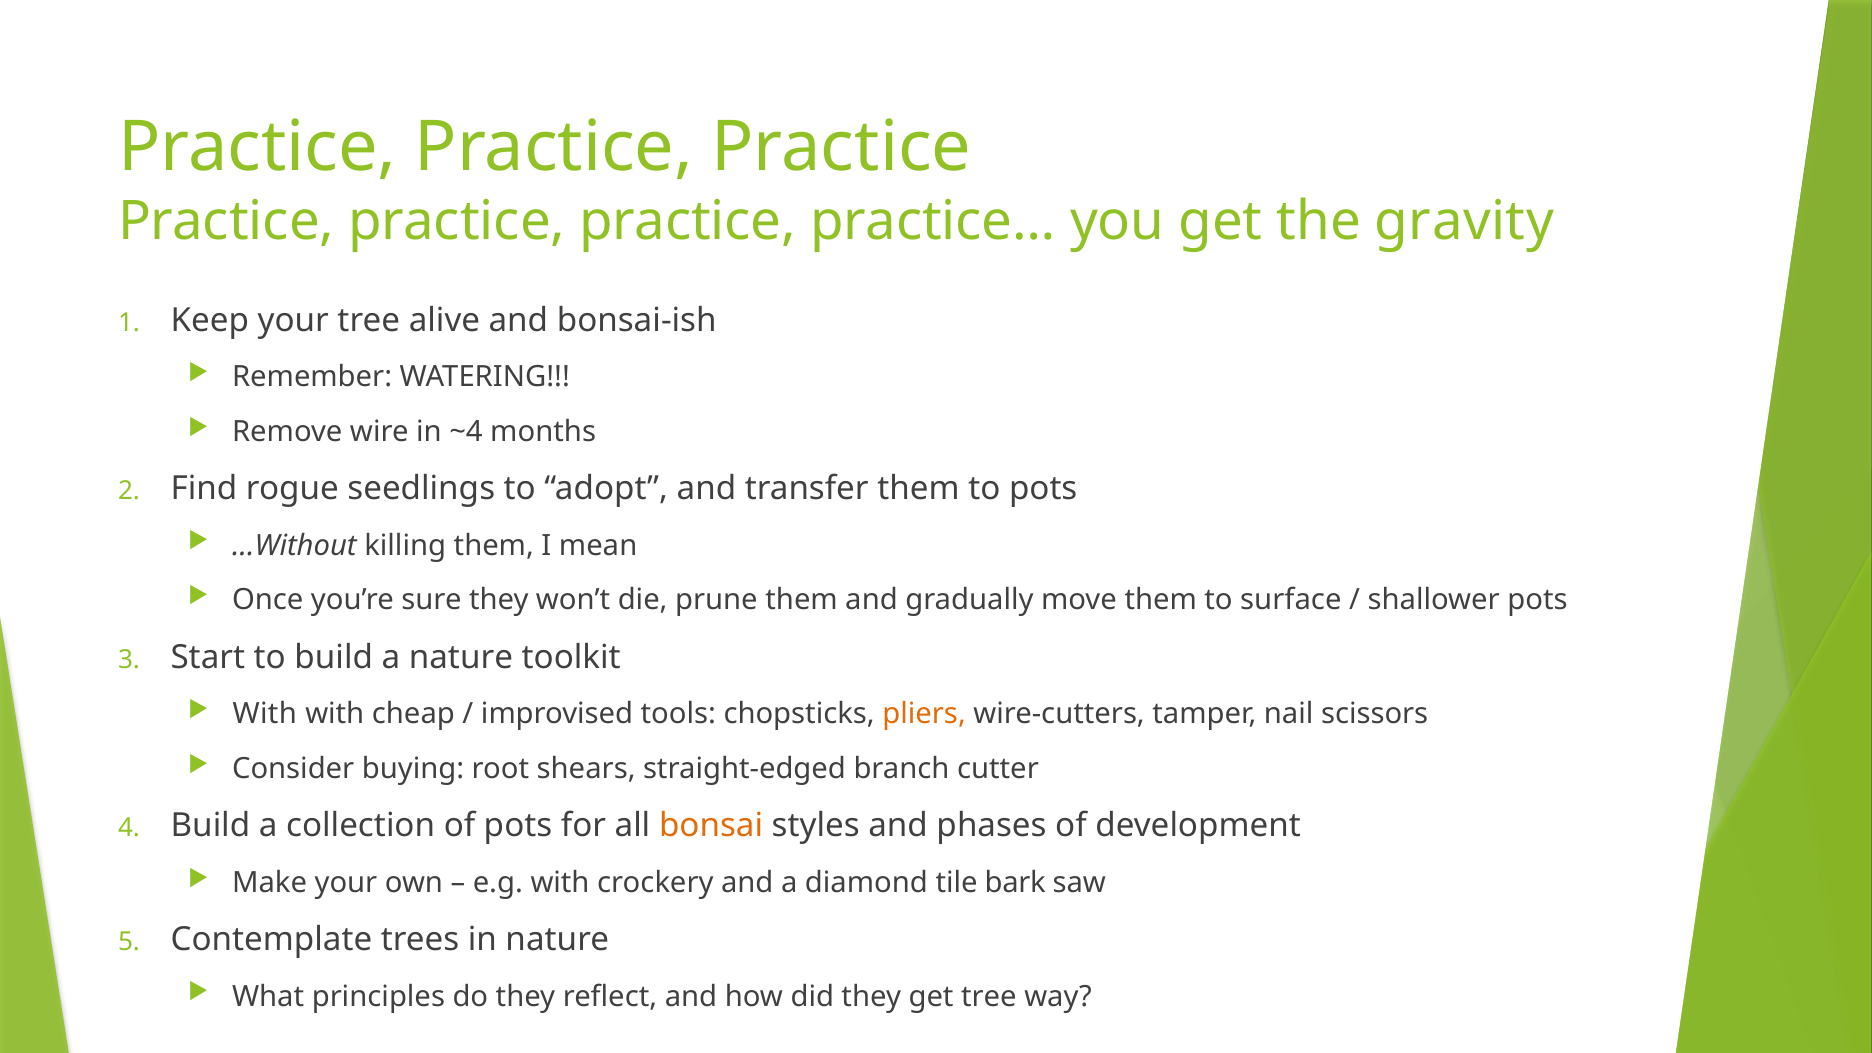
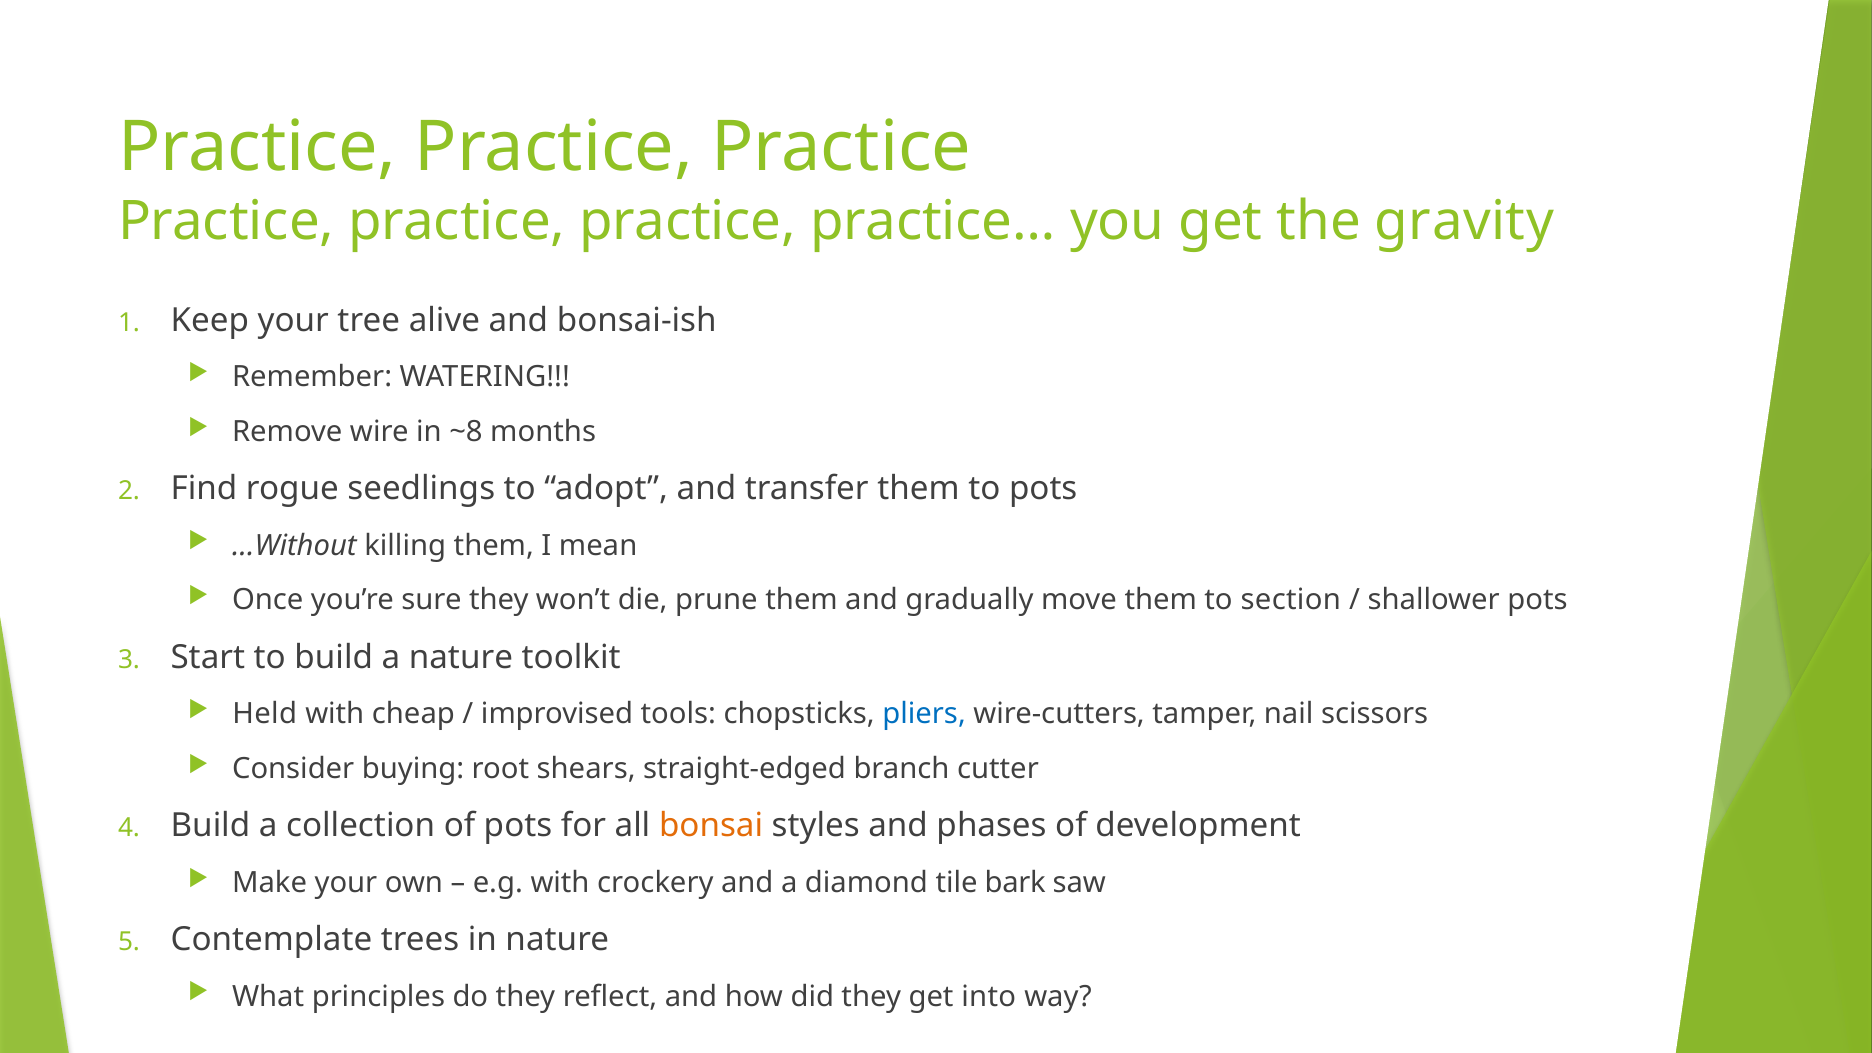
~4: ~4 -> ~8
surface: surface -> section
With at (265, 714): With -> Held
pliers colour: orange -> blue
get tree: tree -> into
